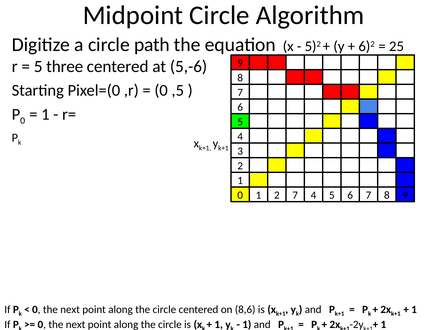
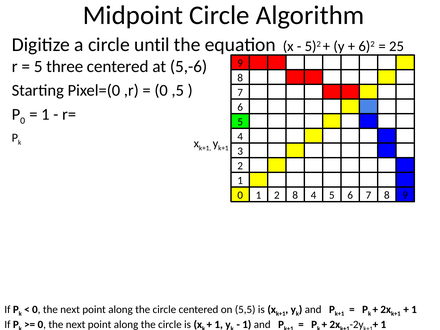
path: path -> until
2 7: 7 -> 8
8,6: 8,6 -> 5,5
